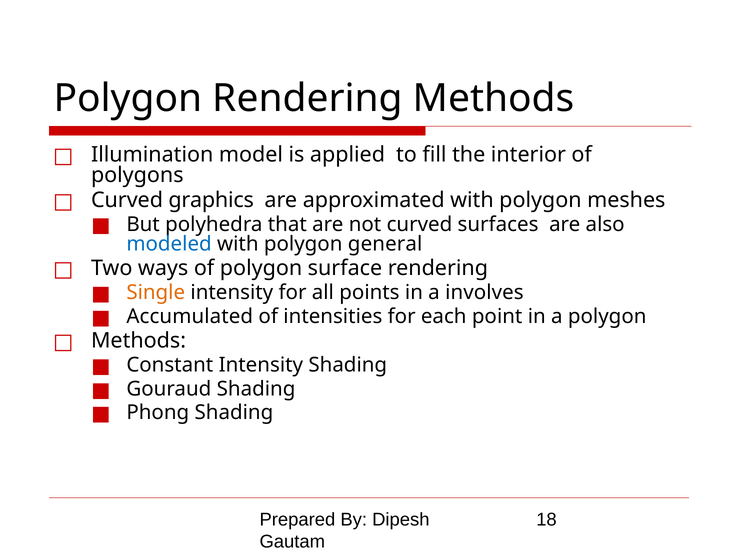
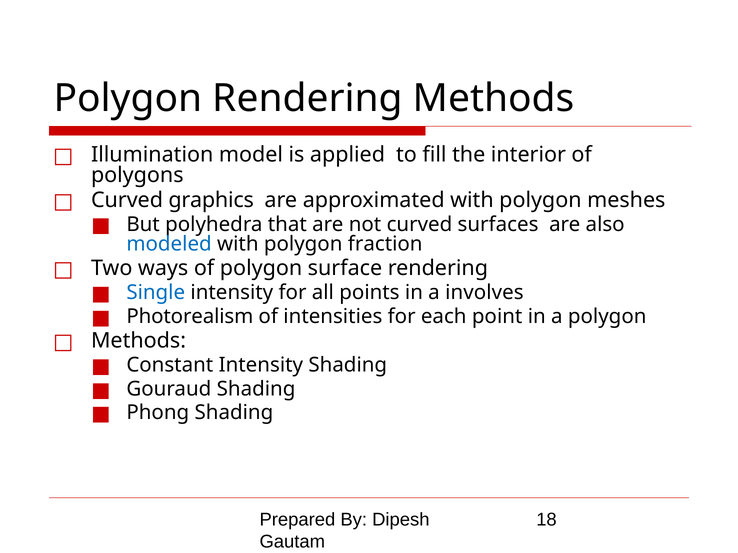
general: general -> fraction
Single colour: orange -> blue
Accumulated: Accumulated -> Photorealism
